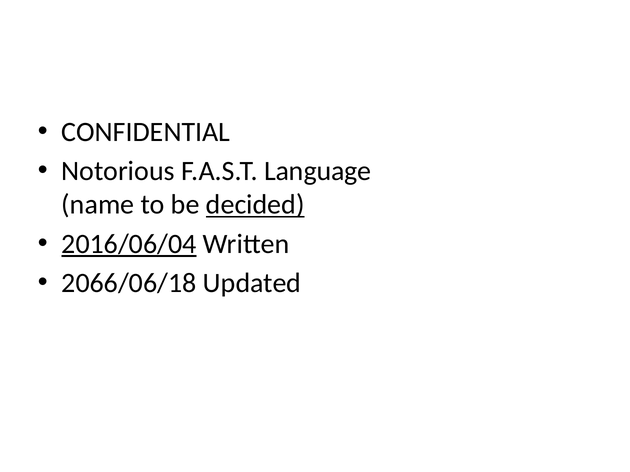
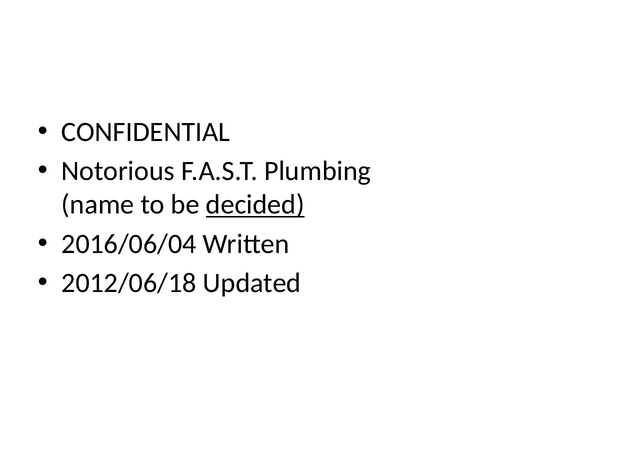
Language: Language -> Plumbing
2016/06/04 underline: present -> none
2066/06/18: 2066/06/18 -> 2012/06/18
